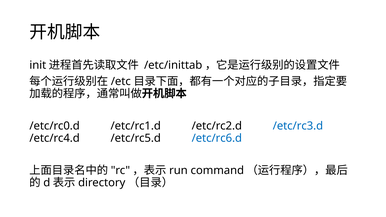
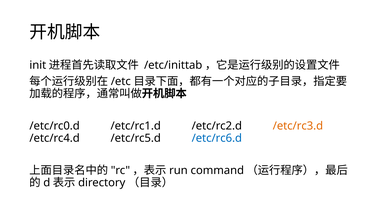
/etc/rc3.d colour: blue -> orange
